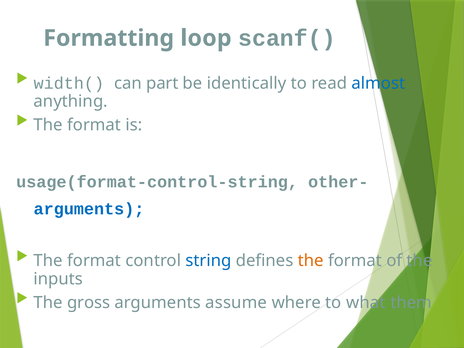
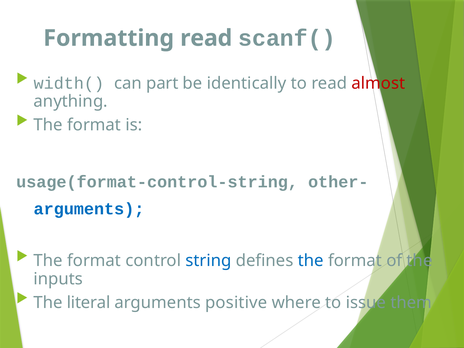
Formatting loop: loop -> read
almost colour: blue -> red
the at (311, 261) colour: orange -> blue
gross: gross -> literal
assume: assume -> positive
what: what -> issue
